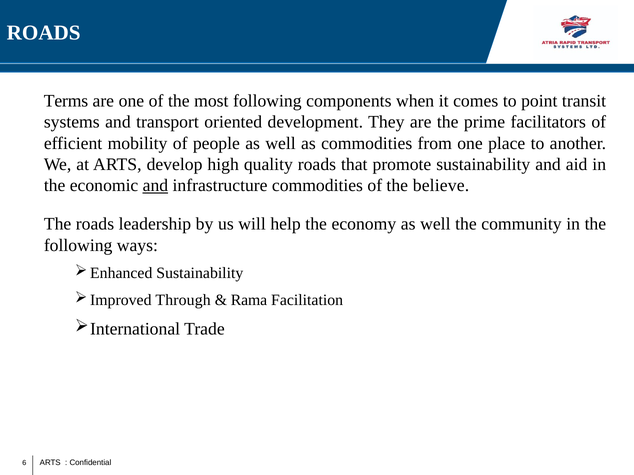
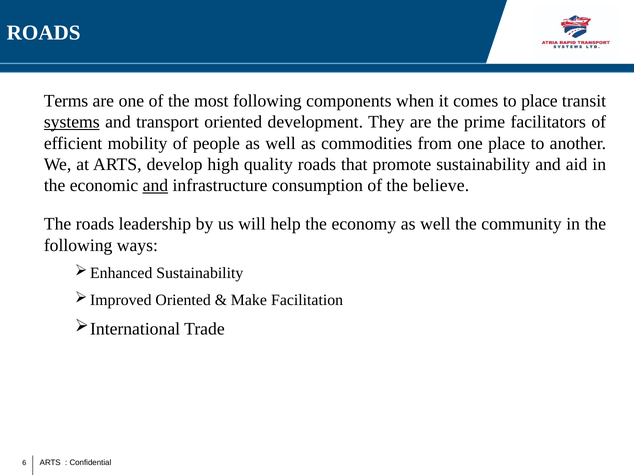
to point: point -> place
systems underline: none -> present
infrastructure commodities: commodities -> consumption
Through at (183, 300): Through -> Oriented
Rama: Rama -> Make
